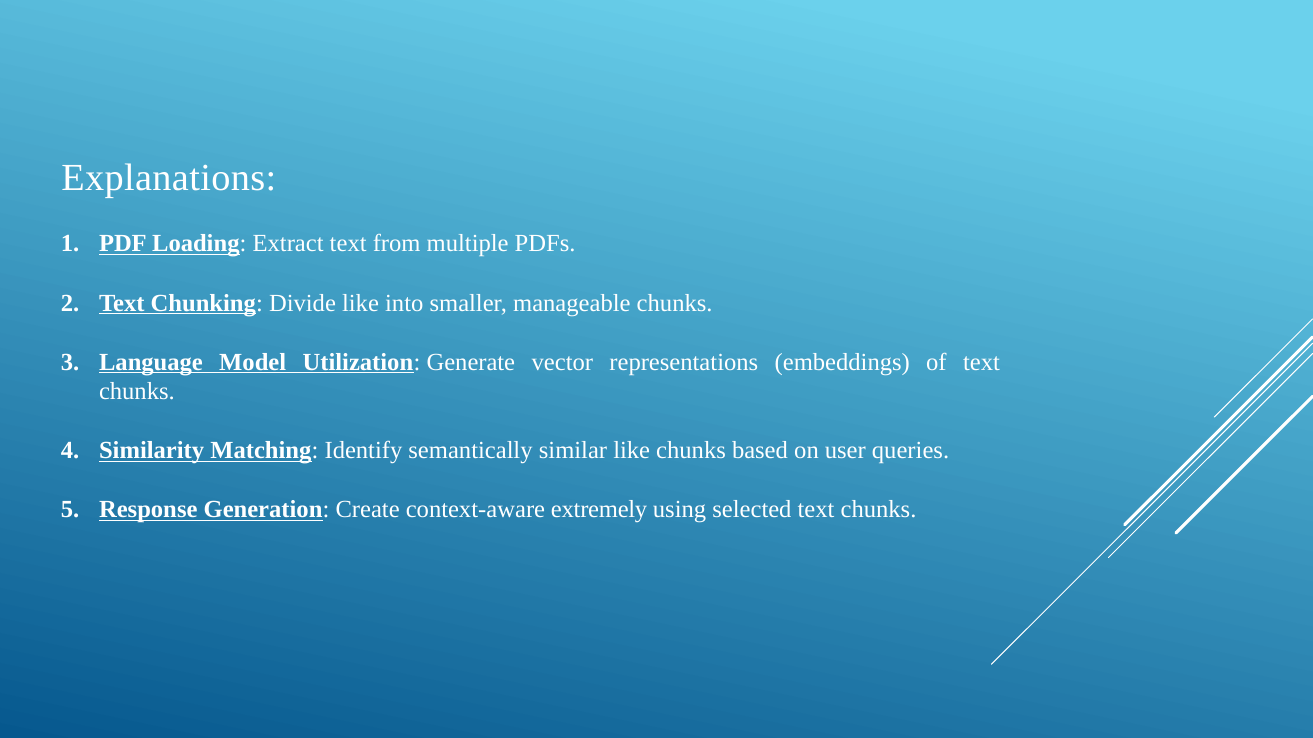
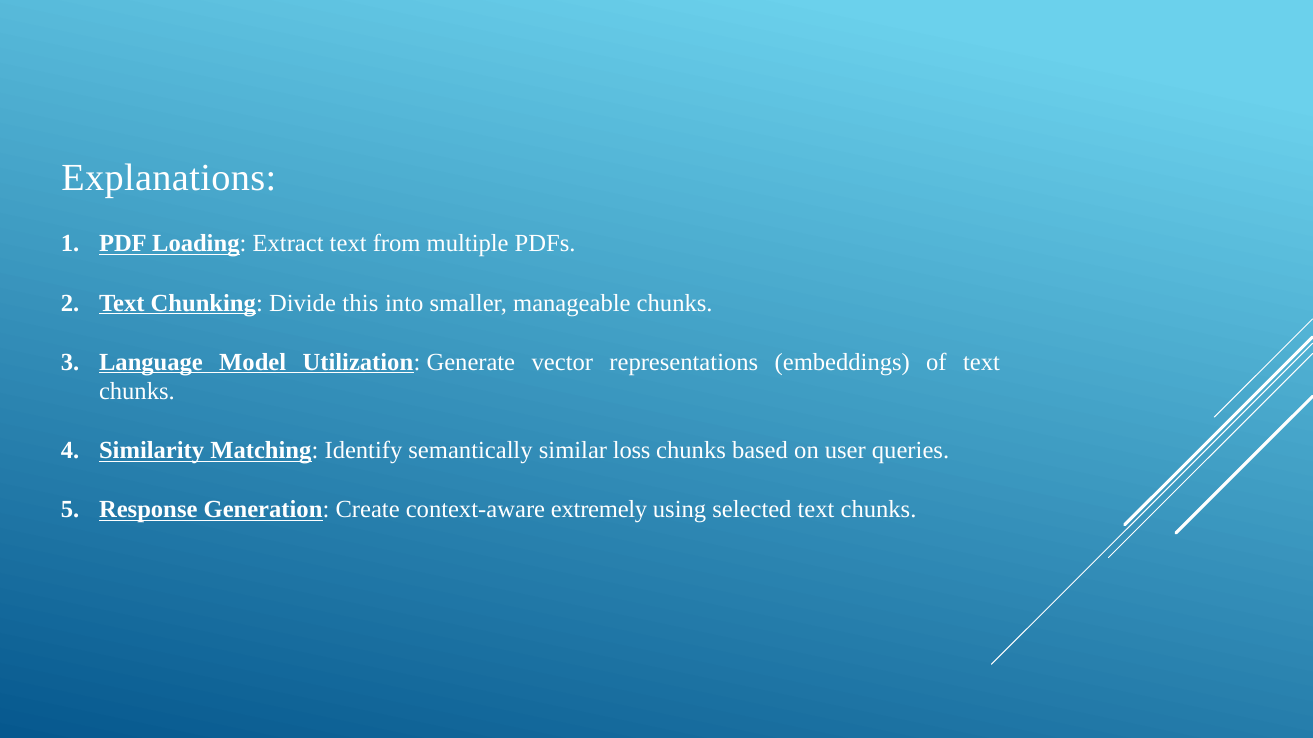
Divide like: like -> this
similar like: like -> loss
